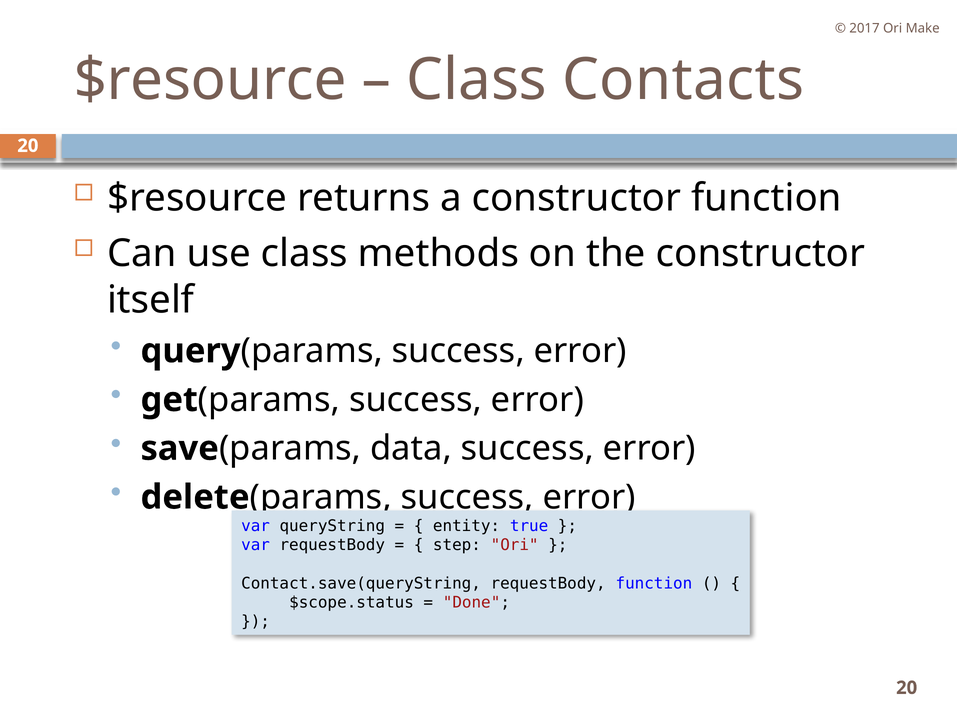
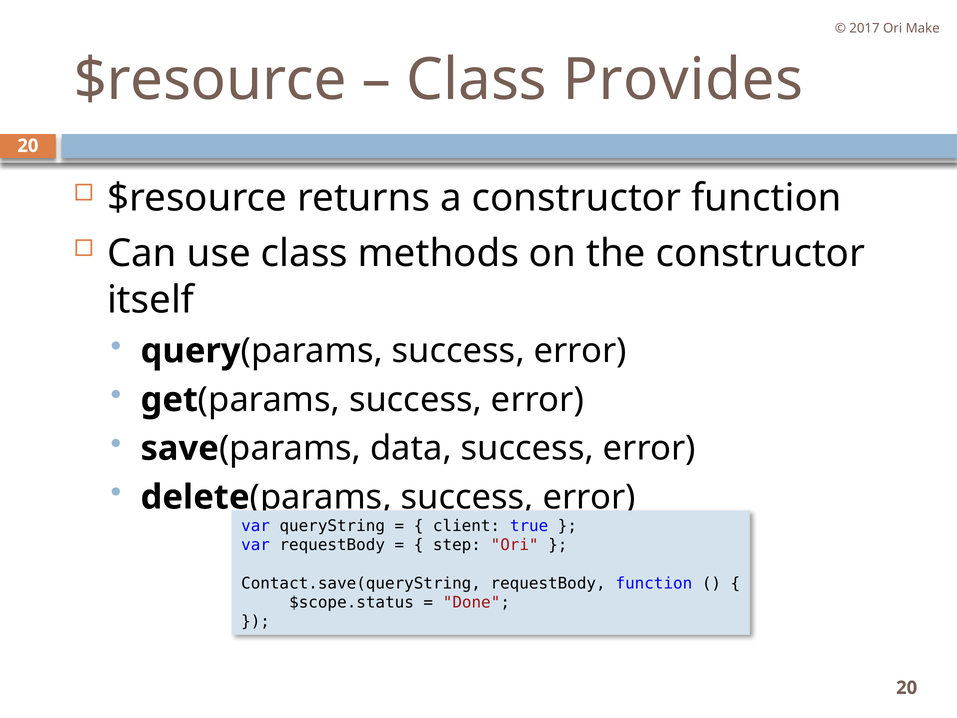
Contacts: Contacts -> Provides
entity: entity -> client
